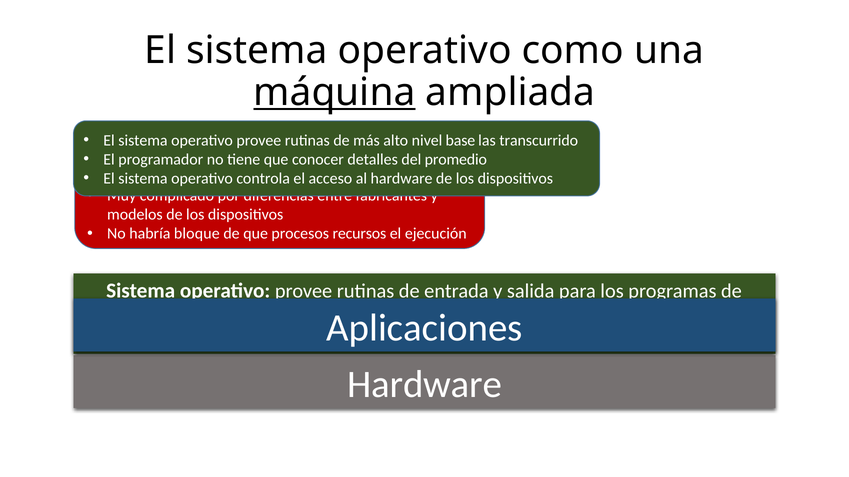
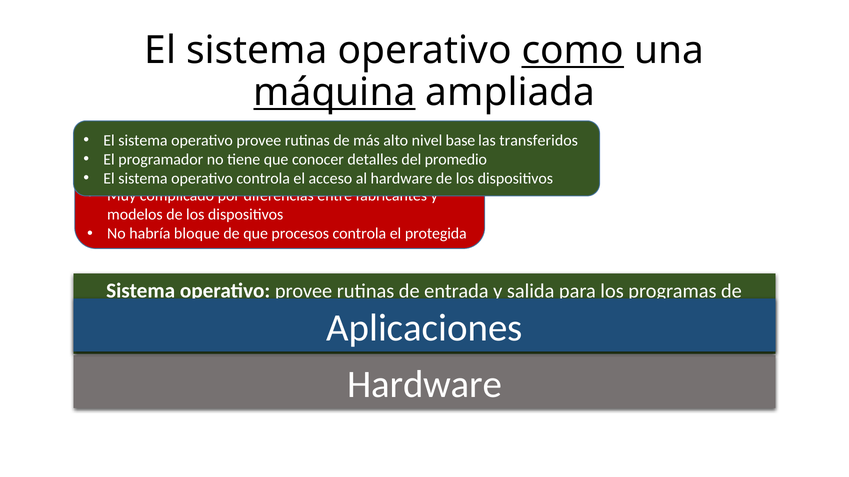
como underline: none -> present
transcurrido: transcurrido -> transferidos
procesos recursos: recursos -> controla
ejecución: ejecución -> protegida
